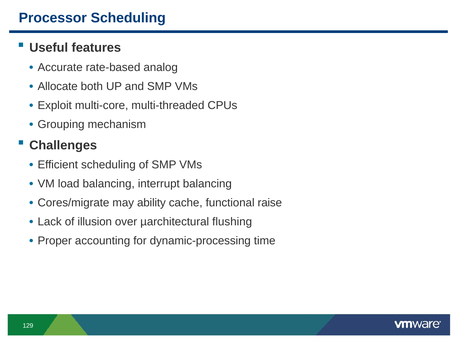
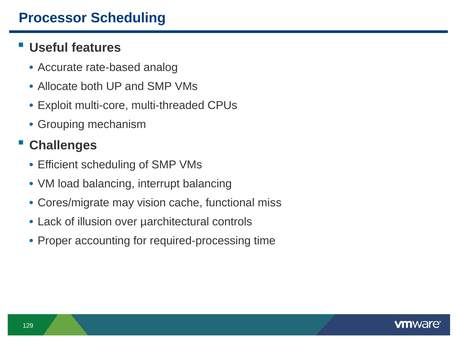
ability: ability -> vision
raise: raise -> miss
flushing: flushing -> controls
dynamic-processing: dynamic-processing -> required-processing
